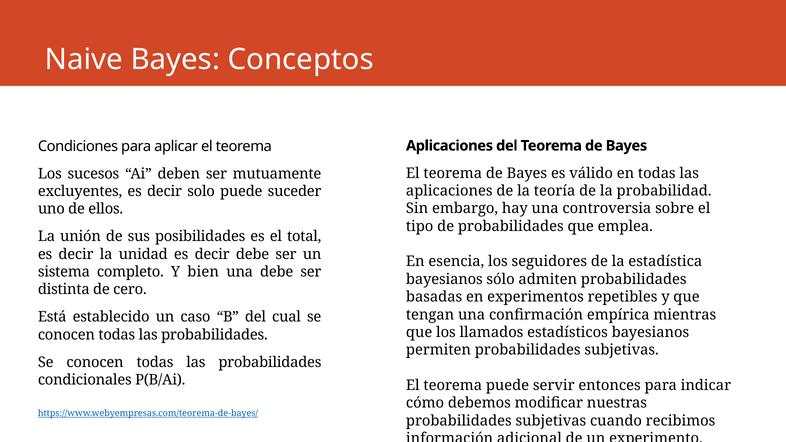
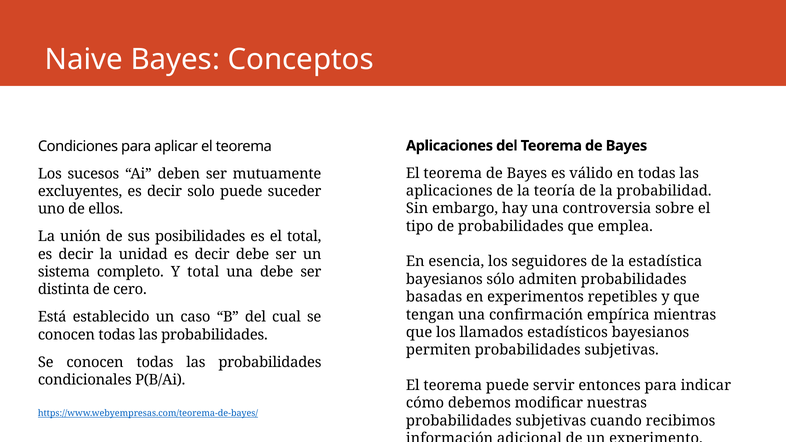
Y bien: bien -> total
